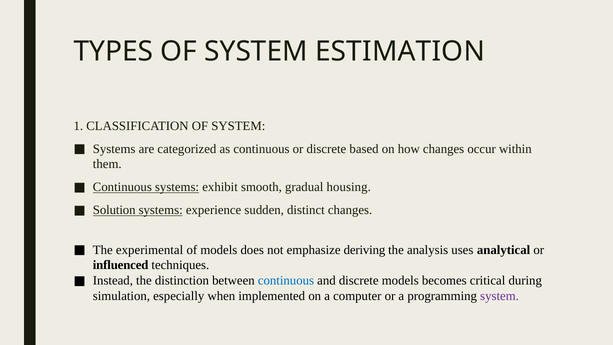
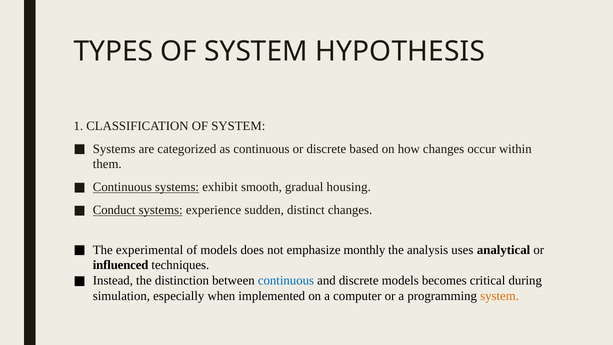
ESTIMATION: ESTIMATION -> HYPOTHESIS
Solution: Solution -> Conduct
deriving: deriving -> monthly
system at (500, 296) colour: purple -> orange
